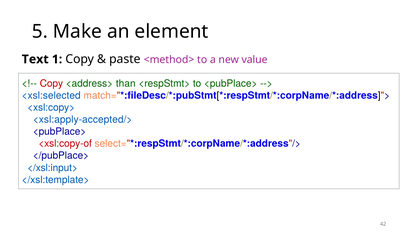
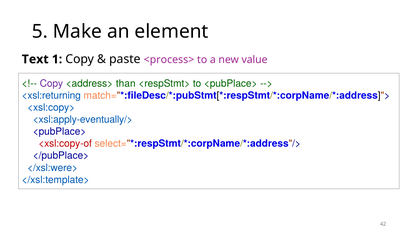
<method>: <method> -> <process>
Copy at (51, 84) colour: red -> purple
<xsl:selected: <xsl:selected -> <xsl:returning
<xsl:apply-accepted/>: <xsl:apply-accepted/> -> <xsl:apply-eventually/>
</xsl:input>: </xsl:input> -> </xsl:were>
